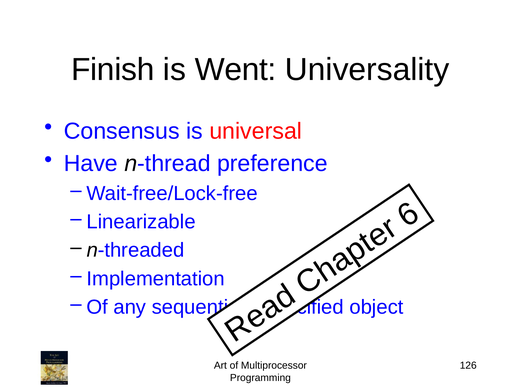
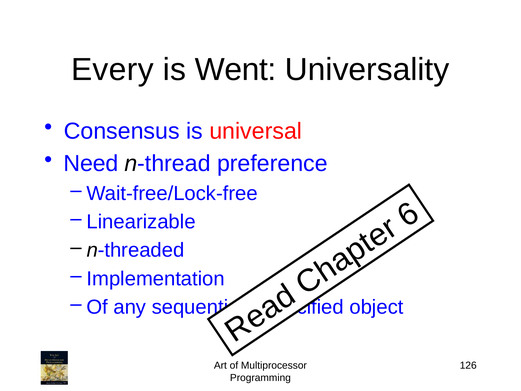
Finish: Finish -> Every
Have: Have -> Need
